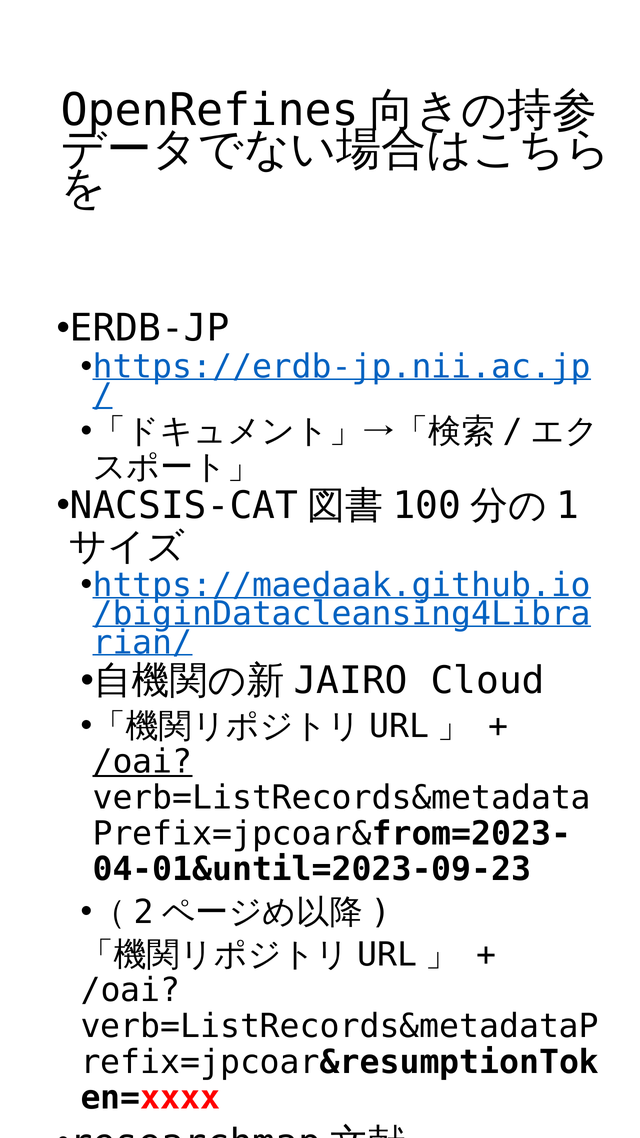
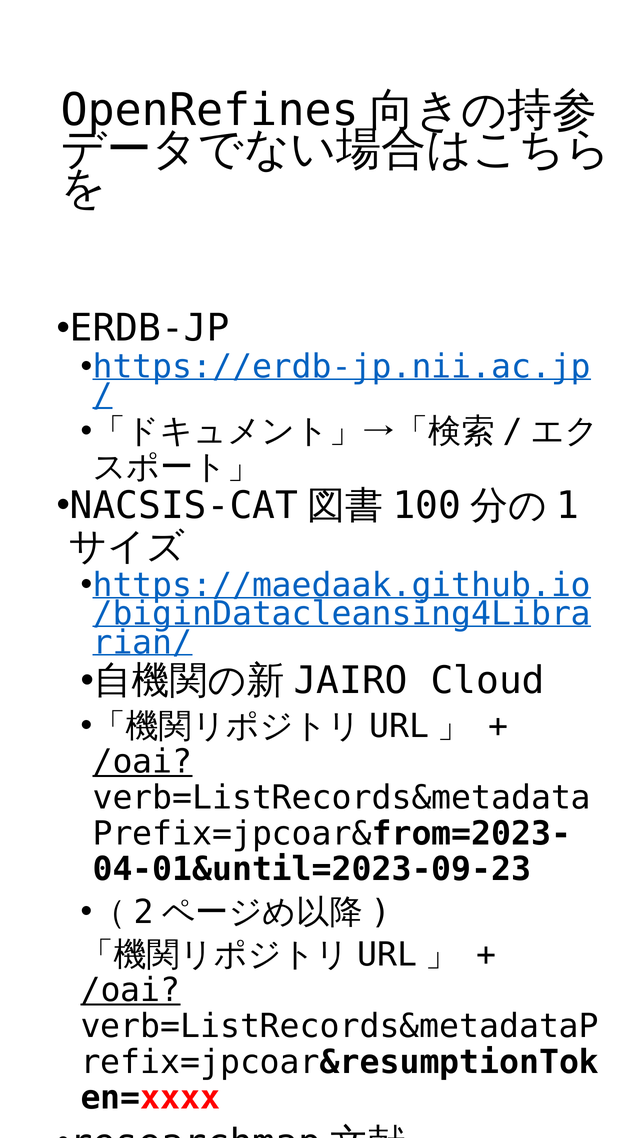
/oai at (130, 990) underline: none -> present
